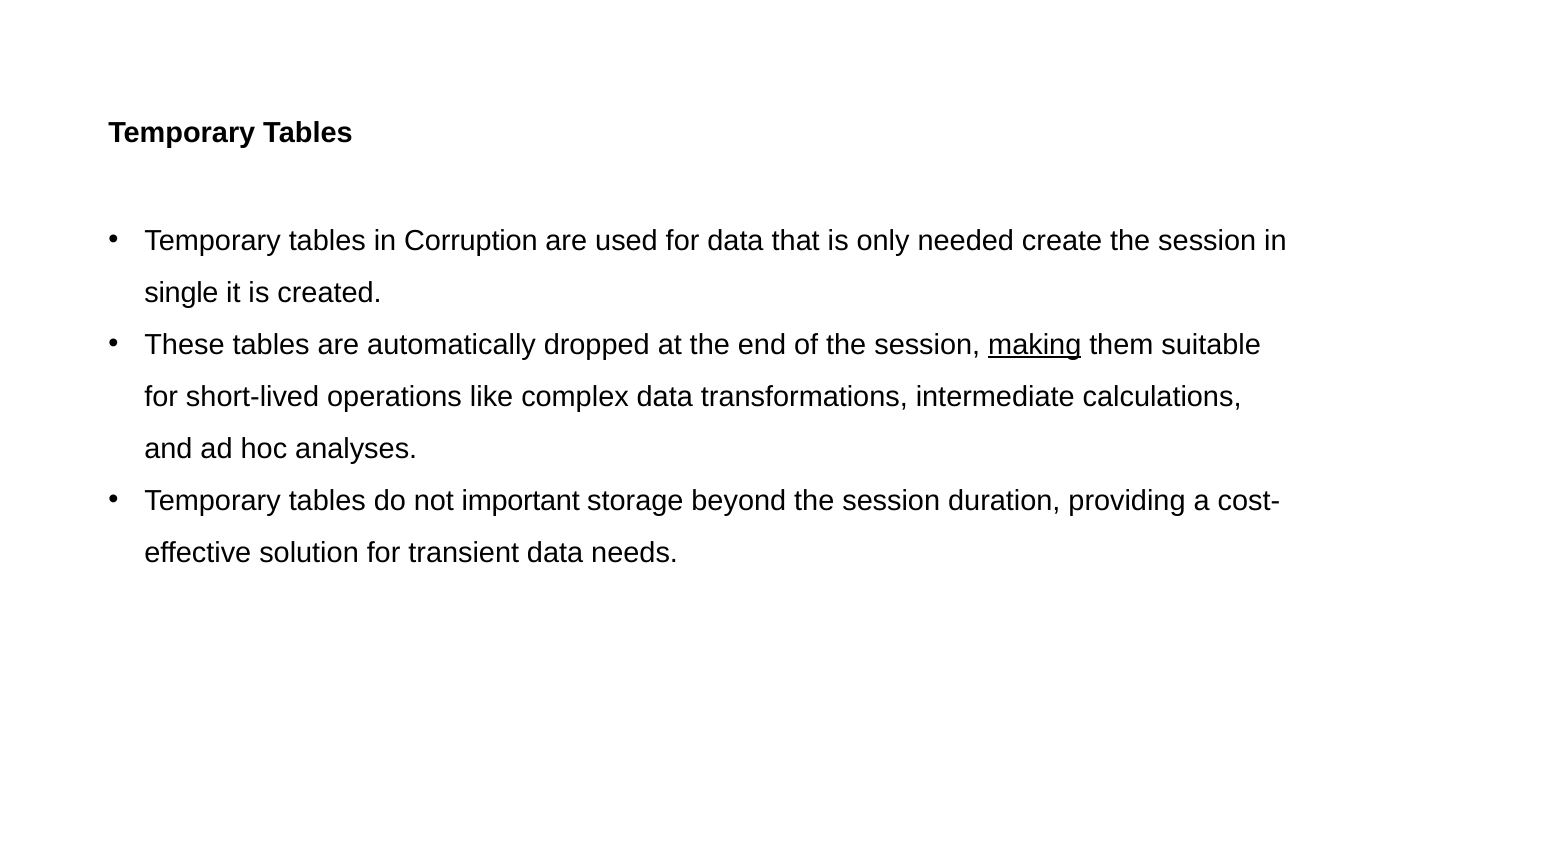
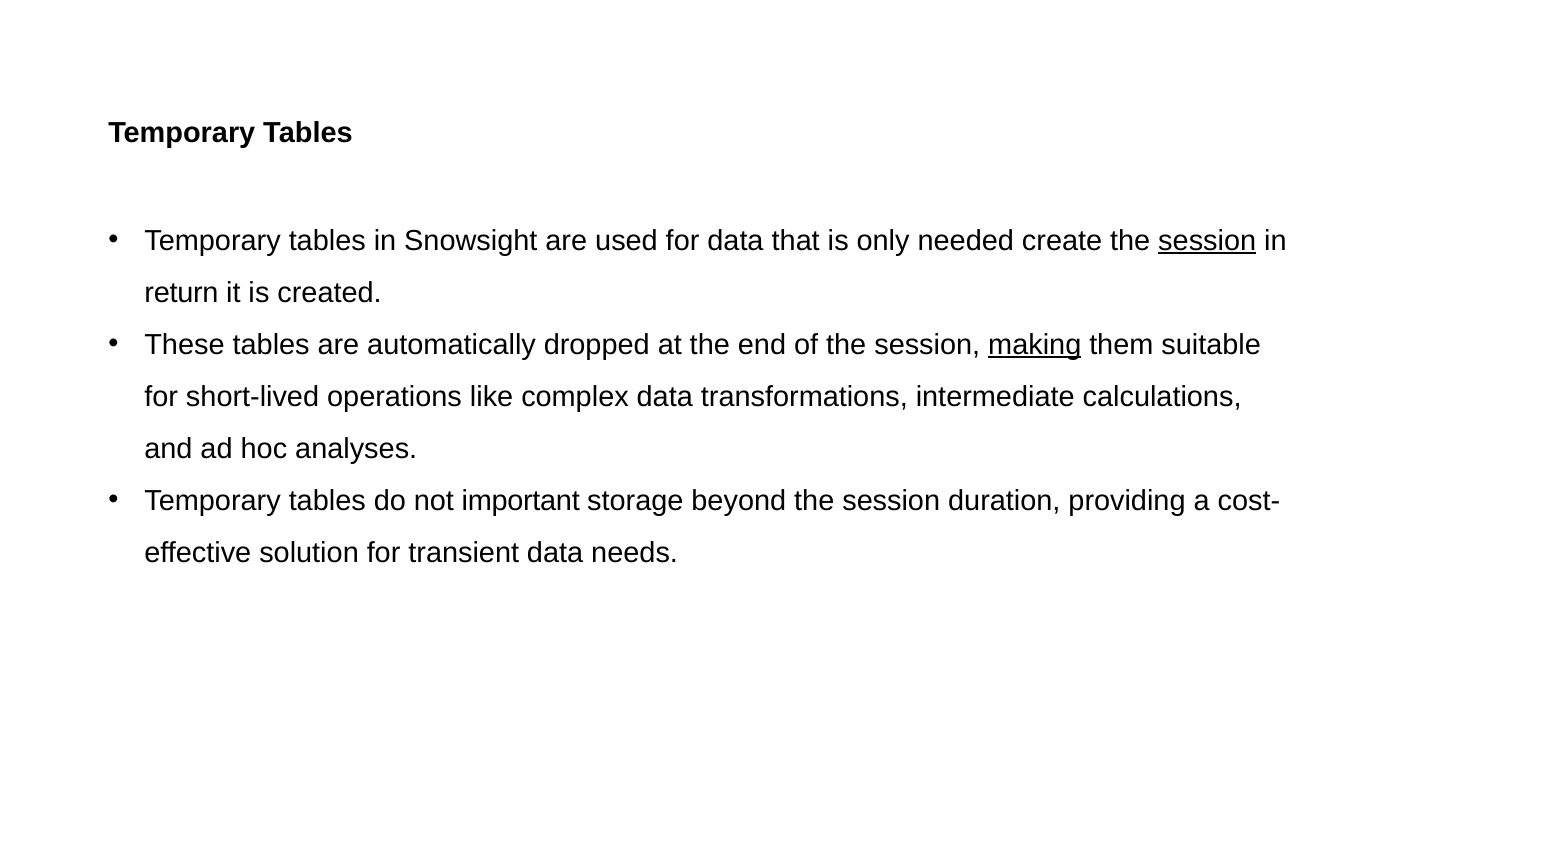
Corruption: Corruption -> Snowsight
session at (1207, 241) underline: none -> present
single: single -> return
